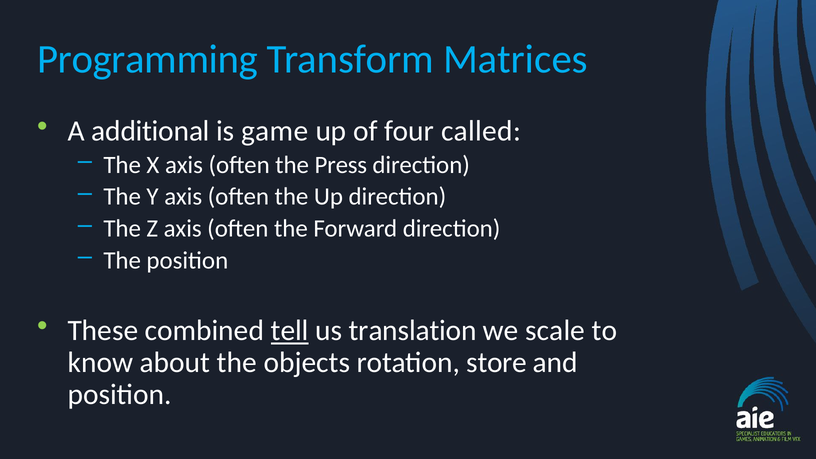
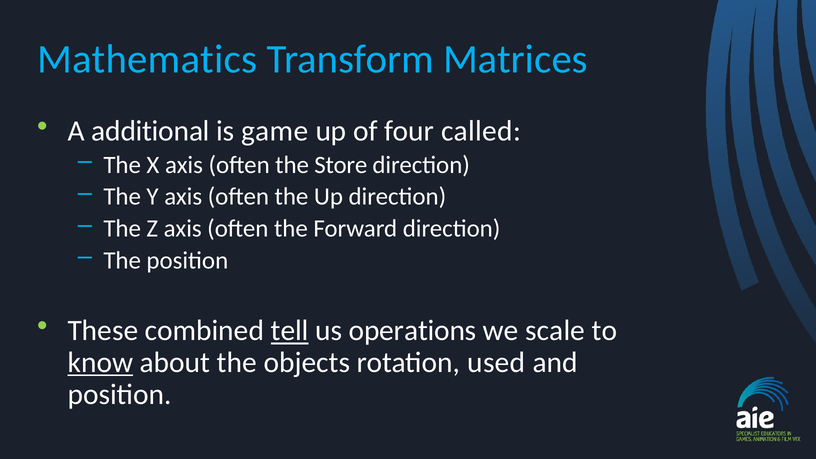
Programming: Programming -> Mathematics
Press: Press -> Store
translation: translation -> operations
know underline: none -> present
store: store -> used
